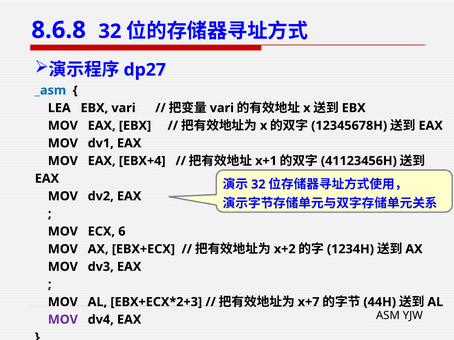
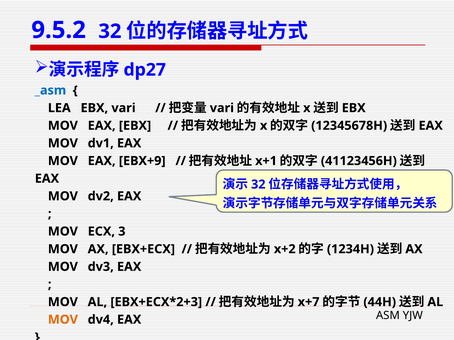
8.6.8: 8.6.8 -> 9.5.2
EBX+4: EBX+4 -> EBX+9
6: 6 -> 3
MOV at (63, 320) colour: purple -> orange
